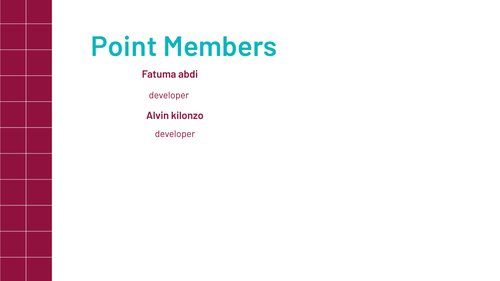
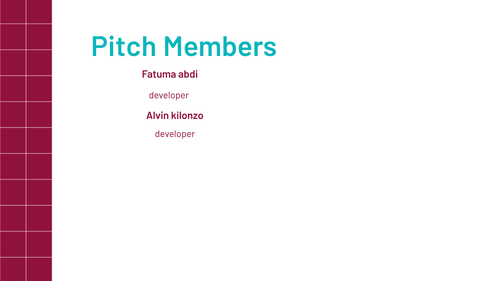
Point: Point -> Pitch
